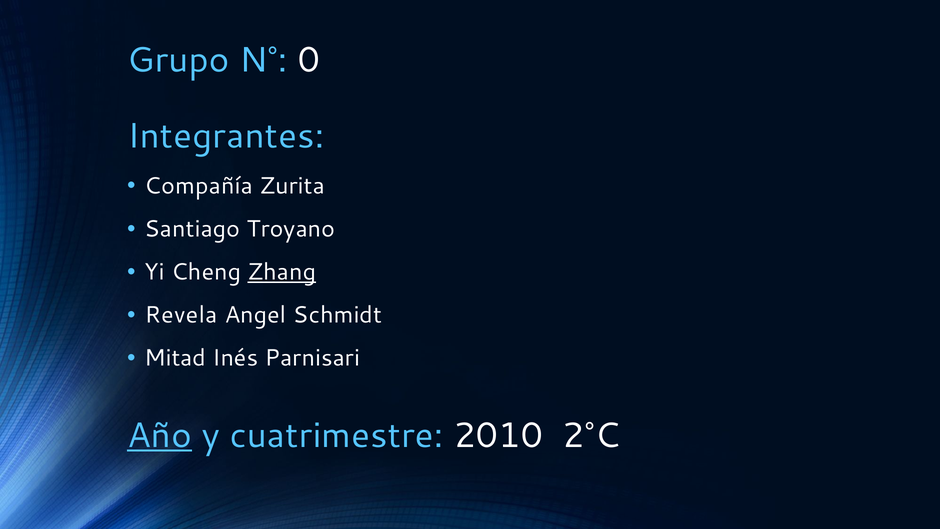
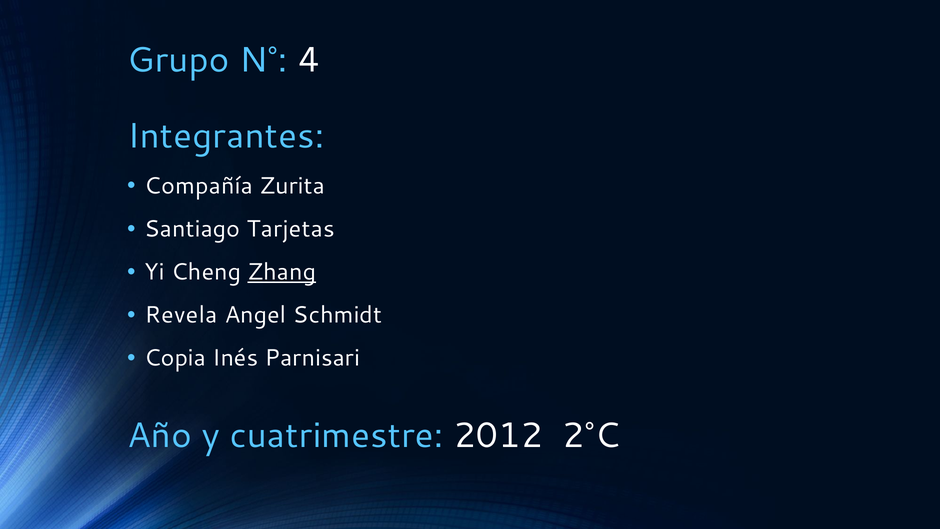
0: 0 -> 4
Troyano: Troyano -> Tarjetas
Mitad: Mitad -> Copia
Año underline: present -> none
2010: 2010 -> 2012
